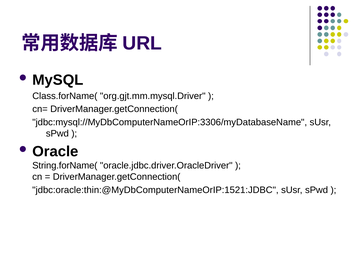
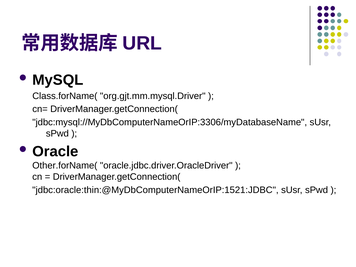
String.forName(: String.forName( -> Other.forName(
